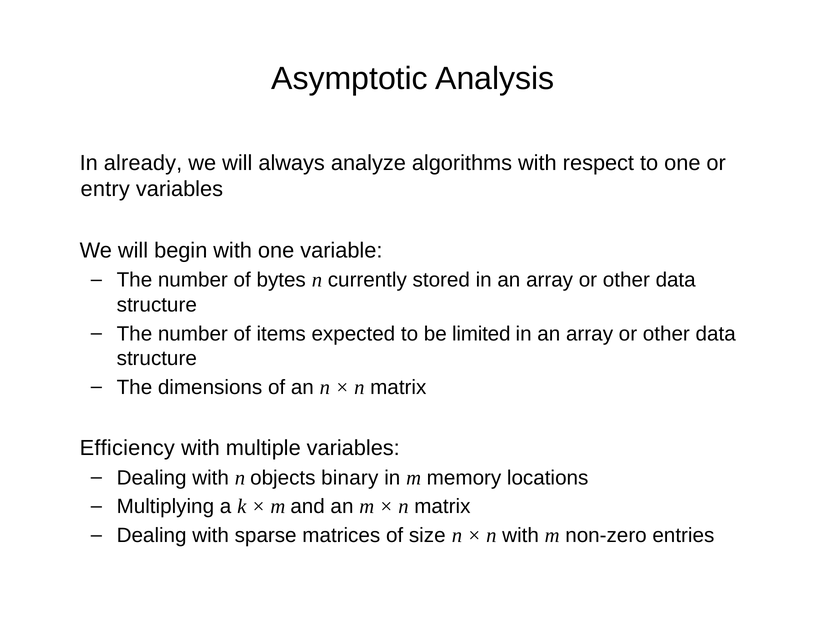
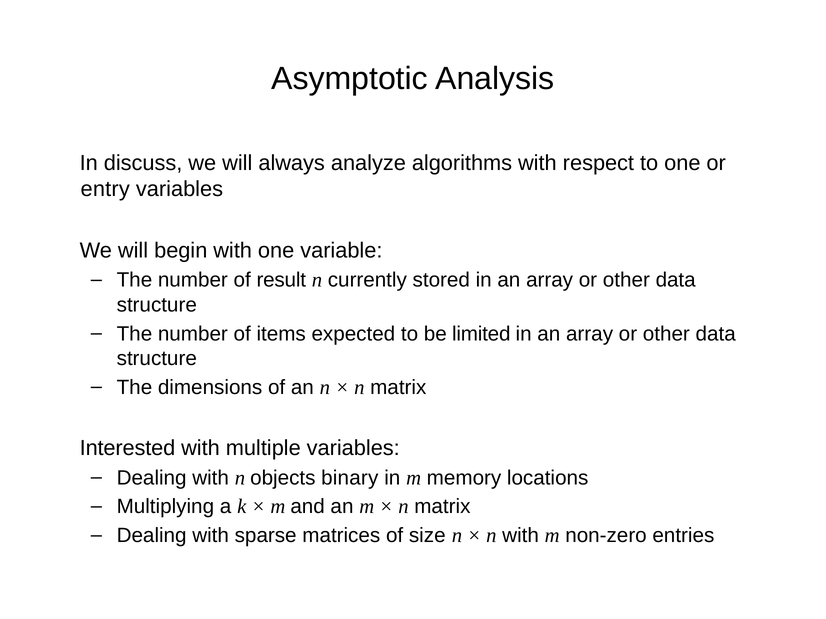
already: already -> discuss
bytes: bytes -> result
Efficiency: Efficiency -> Interested
